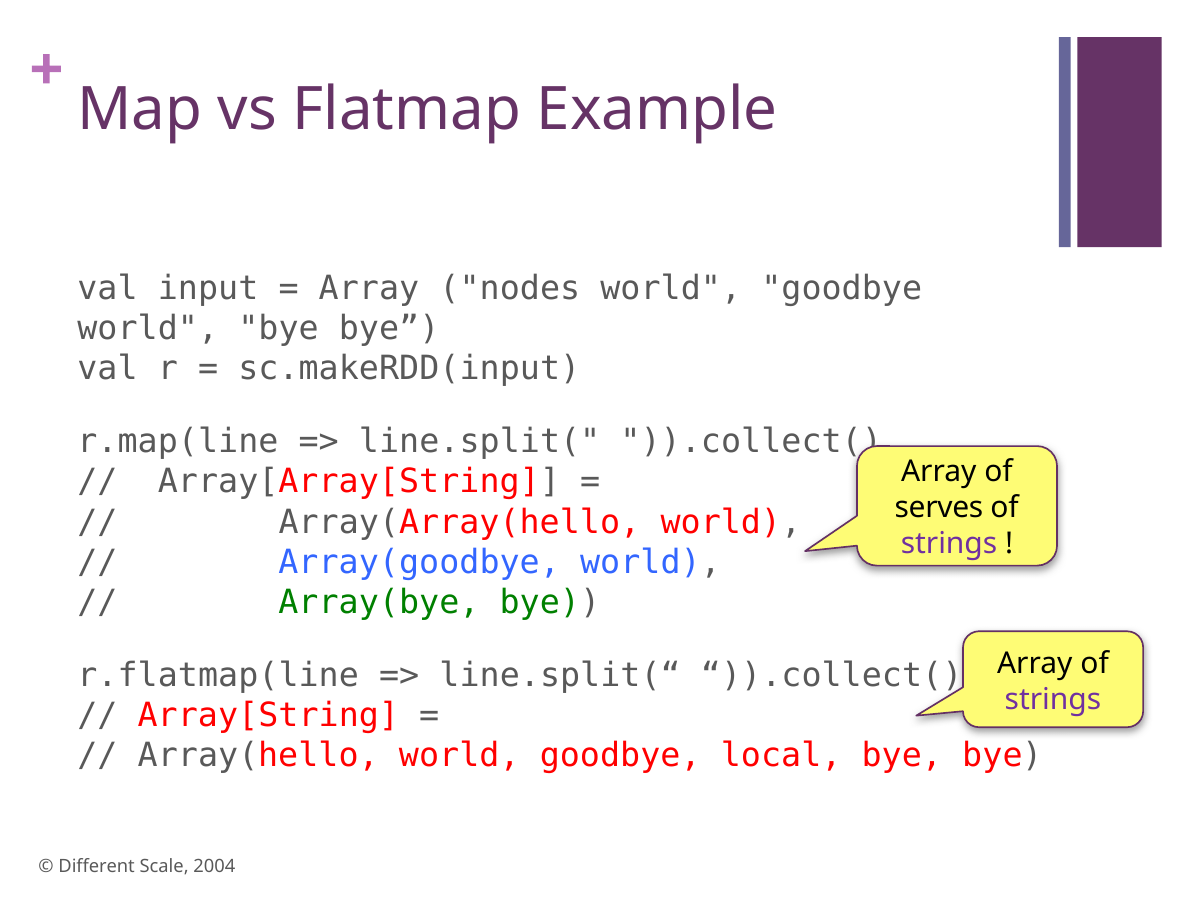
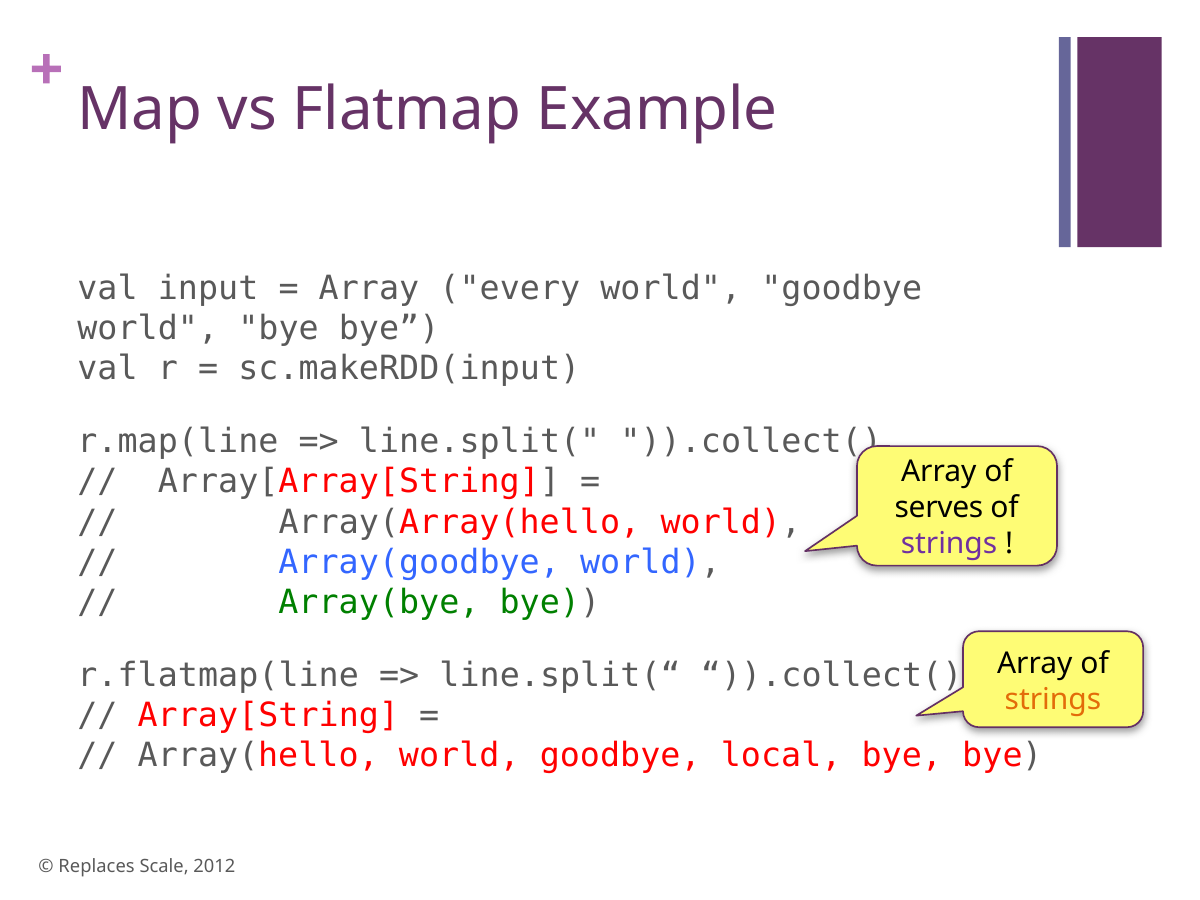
nodes: nodes -> every
strings at (1053, 699) colour: purple -> orange
Different: Different -> Replaces
2004: 2004 -> 2012
